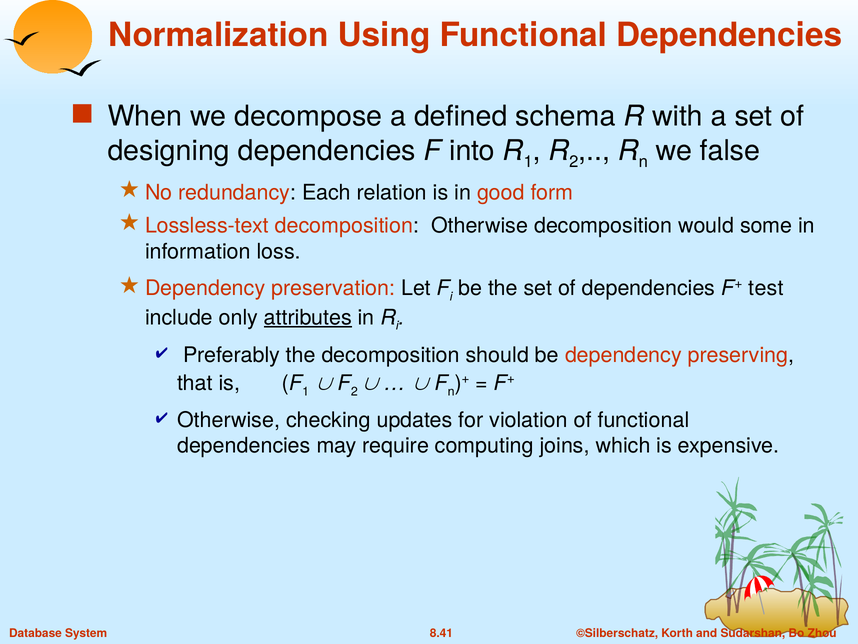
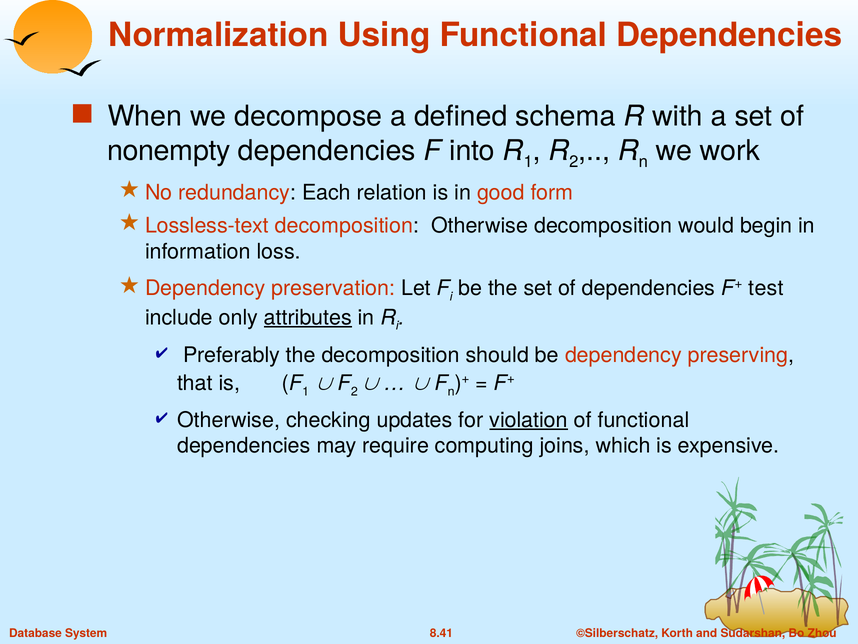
designing: designing -> nonempty
false: false -> work
some: some -> begin
violation underline: none -> present
